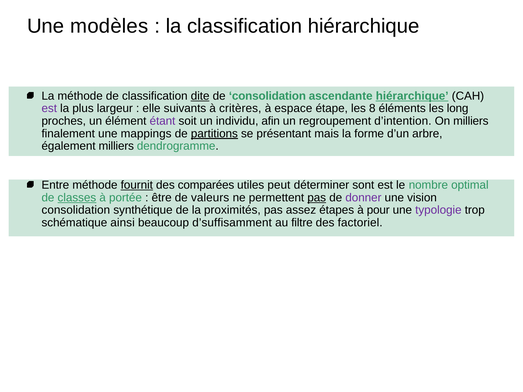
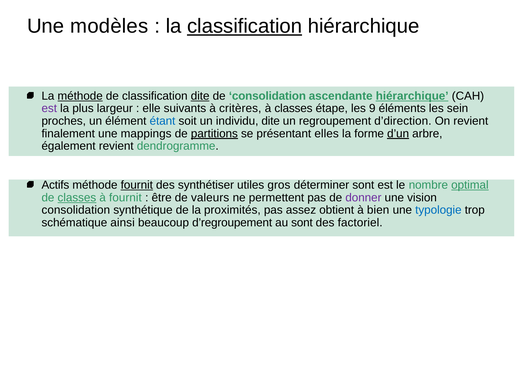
classification at (245, 26) underline: none -> present
méthode at (80, 96) underline: none -> present
à espace: espace -> classes
8: 8 -> 9
long: long -> sein
étant colour: purple -> blue
individu afin: afin -> dite
d’intention: d’intention -> d’direction
On milliers: milliers -> revient
mais: mais -> elles
d’un underline: none -> present
également milliers: milliers -> revient
Entre: Entre -> Actifs
comparées: comparées -> synthétiser
peut: peut -> gros
optimal underline: none -> present
à portée: portée -> fournit
pas at (317, 198) underline: present -> none
étapes: étapes -> obtient
pour: pour -> bien
typologie colour: purple -> blue
d’suffisamment: d’suffisamment -> d’regroupement
au filtre: filtre -> sont
